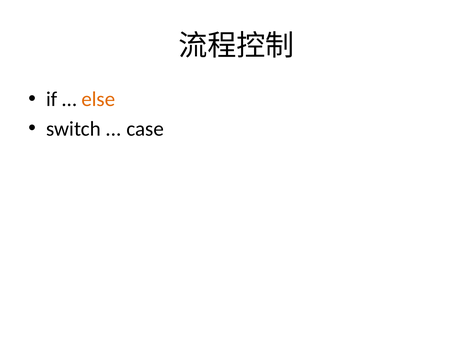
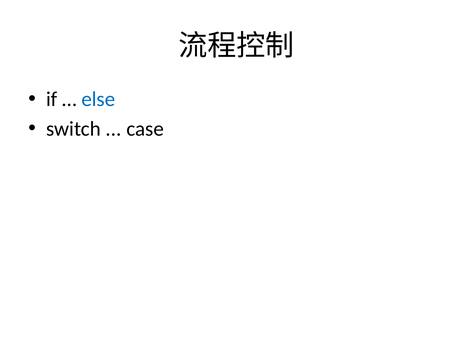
else colour: orange -> blue
